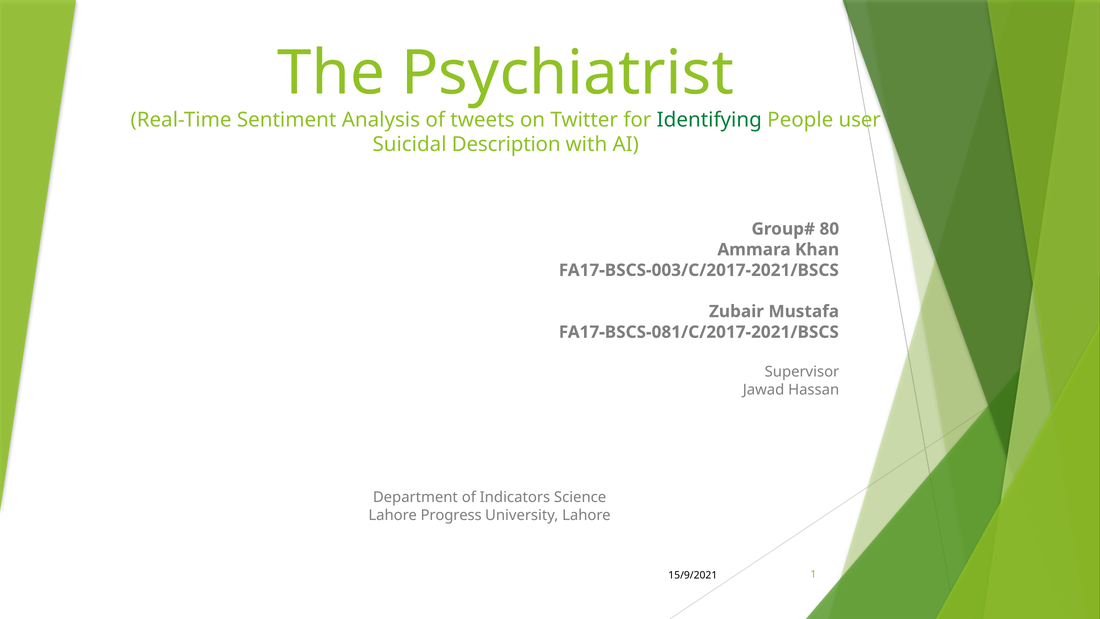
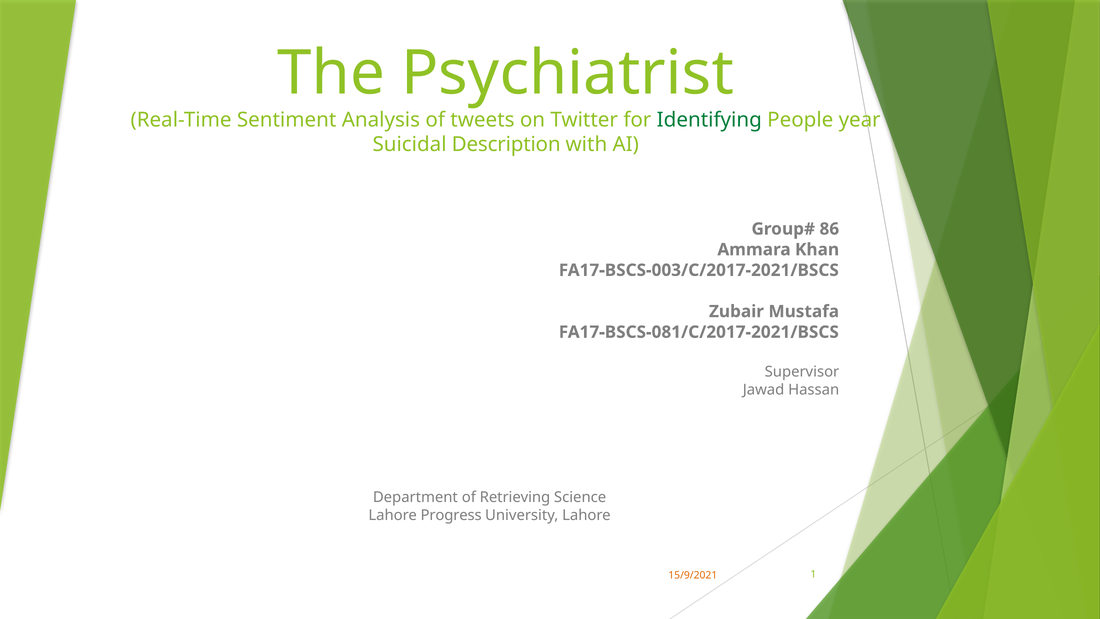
user: user -> year
80: 80 -> 86
Indicators: Indicators -> Retrieving
15/9/2021 colour: black -> orange
